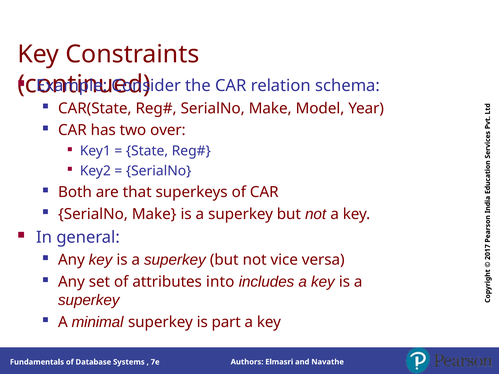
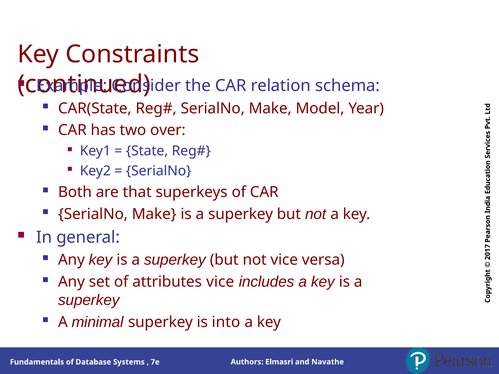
attributes into: into -> vice
part: part -> into
